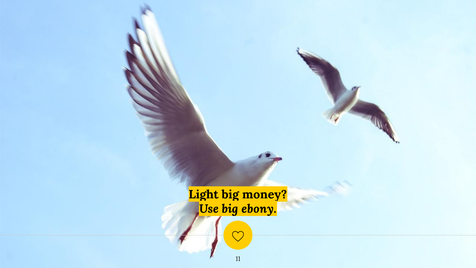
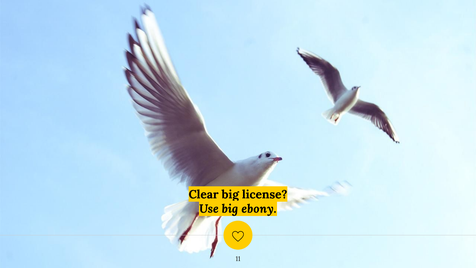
Light: Light -> Clear
money: money -> license
